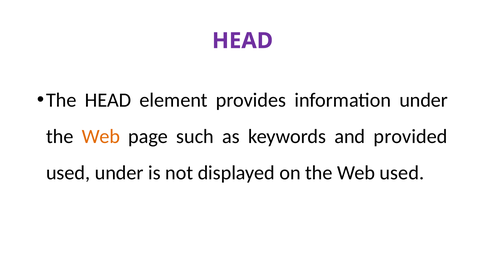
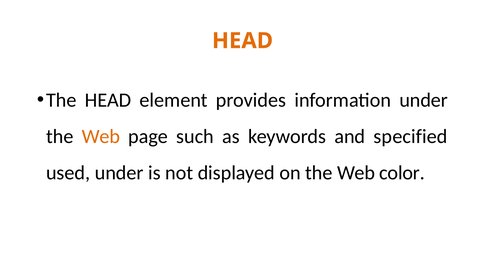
HEAD at (242, 41) colour: purple -> orange
provided: provided -> specified
Web used: used -> color
